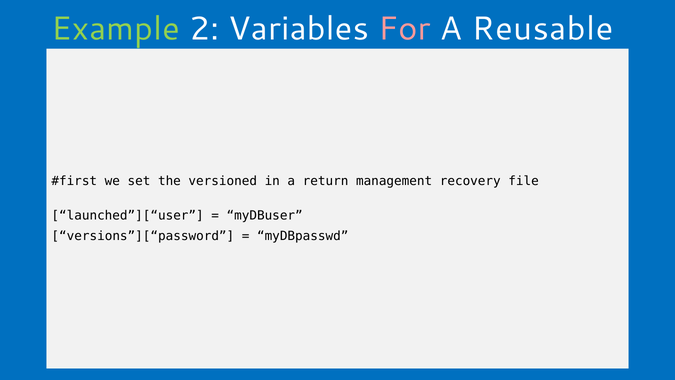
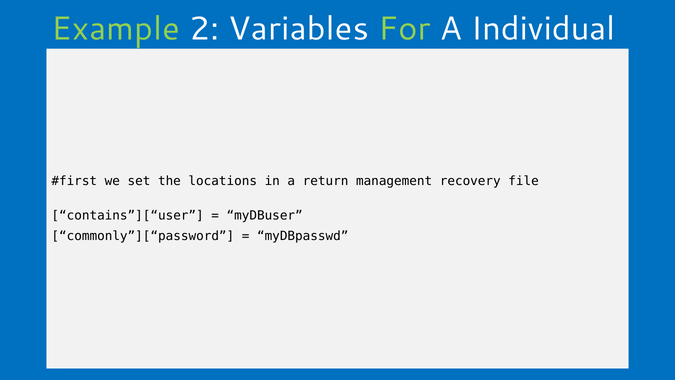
For colour: pink -> light green
Reusable: Reusable -> Individual
versioned: versioned -> locations
launched”][“user: launched”][“user -> contains”][“user
versions”][“password: versions”][“password -> commonly”][“password
